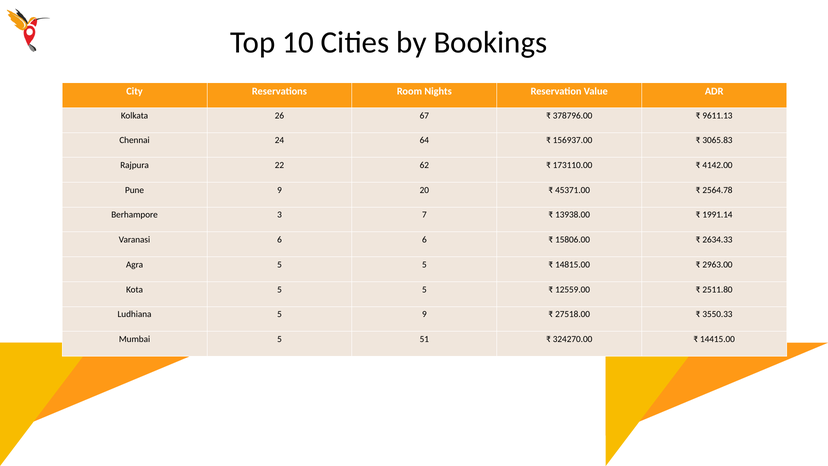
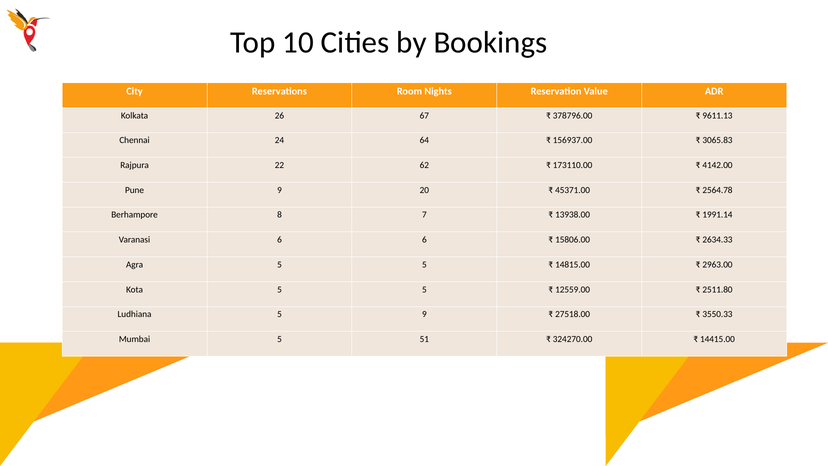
3: 3 -> 8
